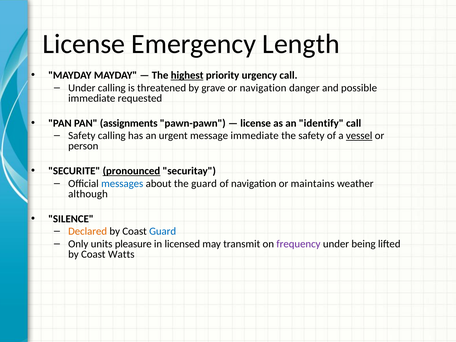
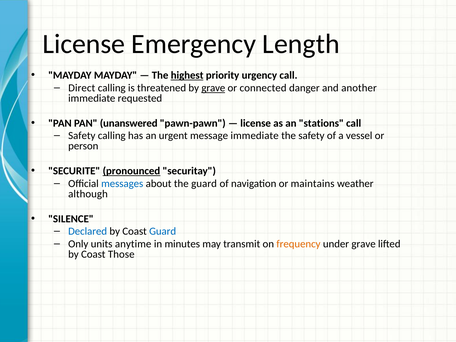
Under at (82, 88): Under -> Direct
grave at (213, 88) underline: none -> present
or navigation: navigation -> connected
possible: possible -> another
assignments: assignments -> unanswered
identify: identify -> stations
vessel underline: present -> none
Declared colour: orange -> blue
pleasure: pleasure -> anytime
licensed: licensed -> minutes
frequency colour: purple -> orange
under being: being -> grave
Watts: Watts -> Those
